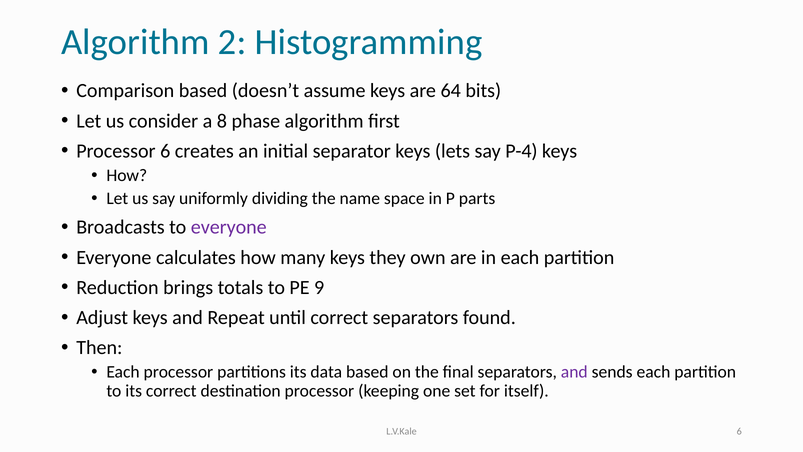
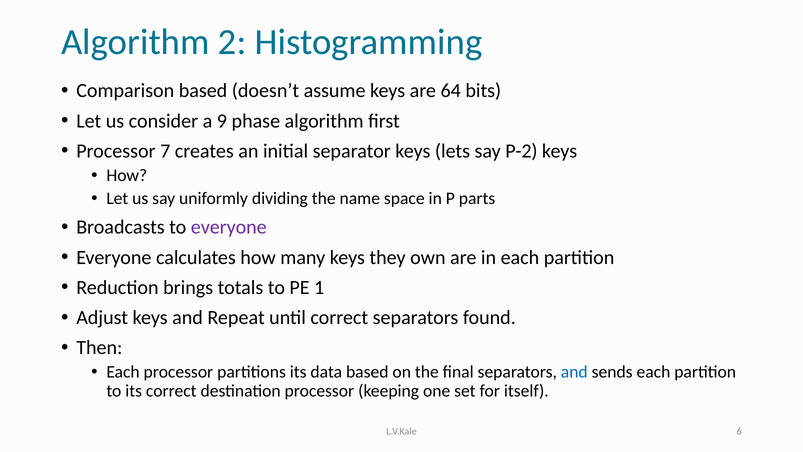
8: 8 -> 9
Processor 6: 6 -> 7
P-4: P-4 -> P-2
9: 9 -> 1
and at (574, 372) colour: purple -> blue
